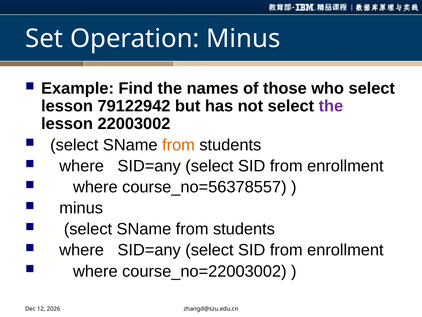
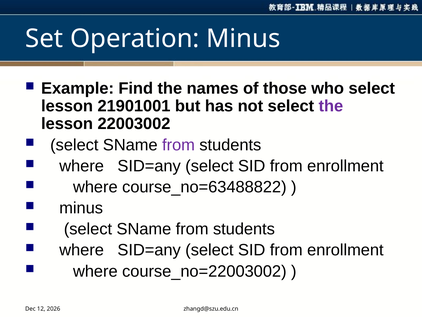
79122942: 79122942 -> 21901001
from at (178, 145) colour: orange -> purple
course_no=56378557: course_no=56378557 -> course_no=63488822
